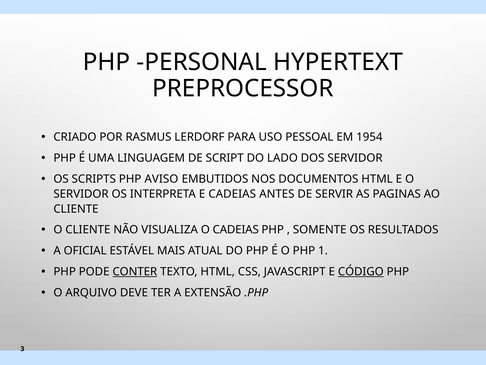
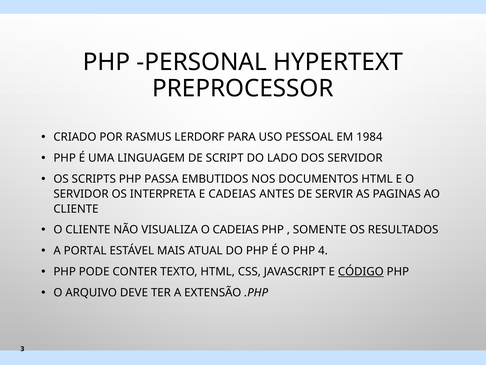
1954: 1954 -> 1984
AVISO: AVISO -> PASSA
OFICIAL: OFICIAL -> PORTAL
1: 1 -> 4
CONTER underline: present -> none
